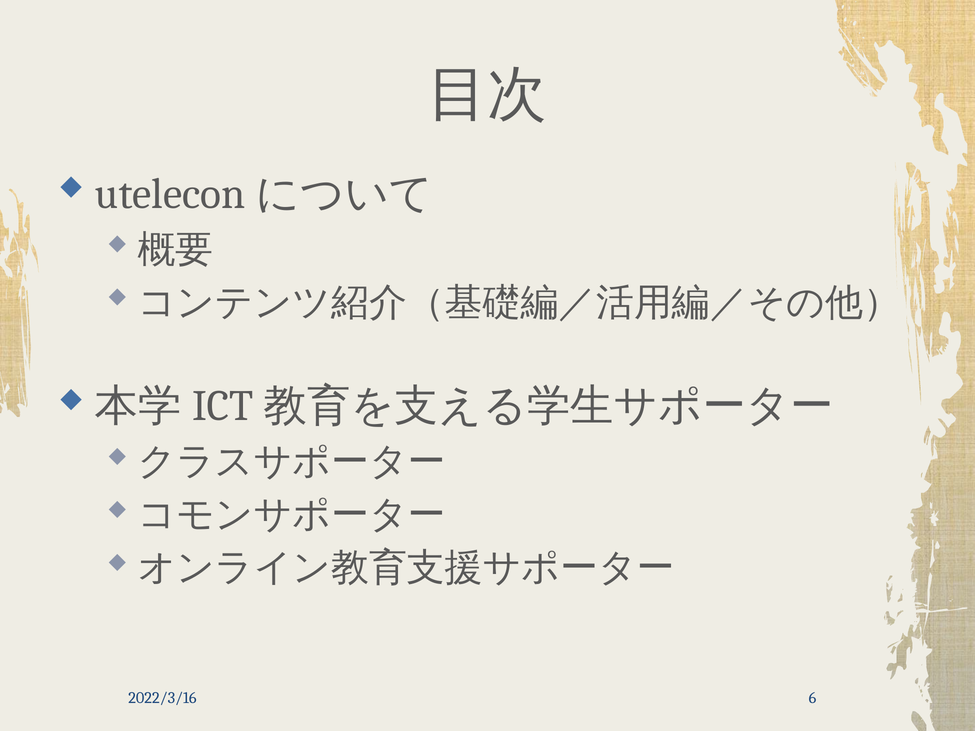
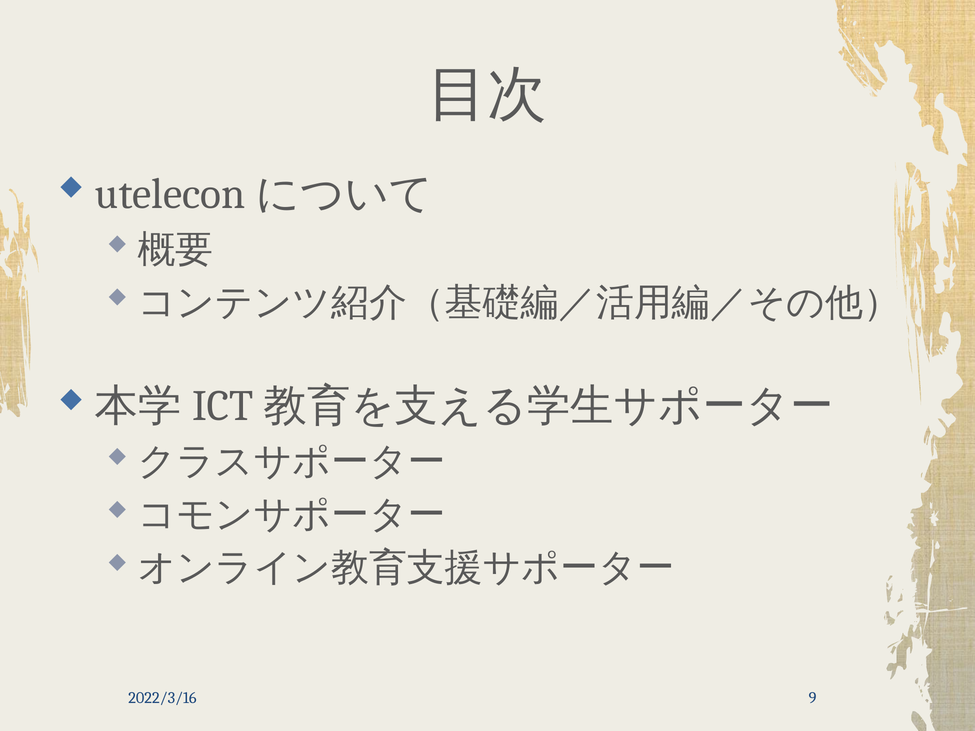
6: 6 -> 9
